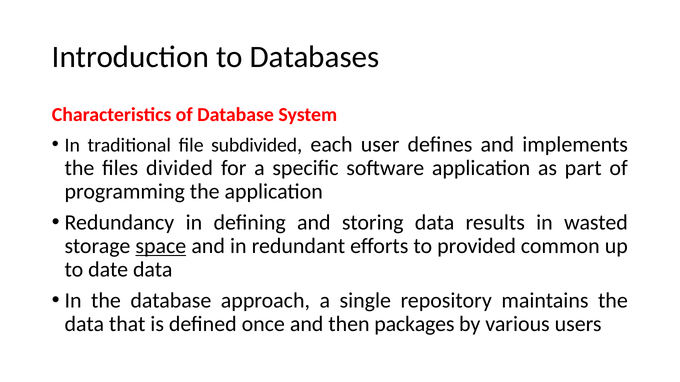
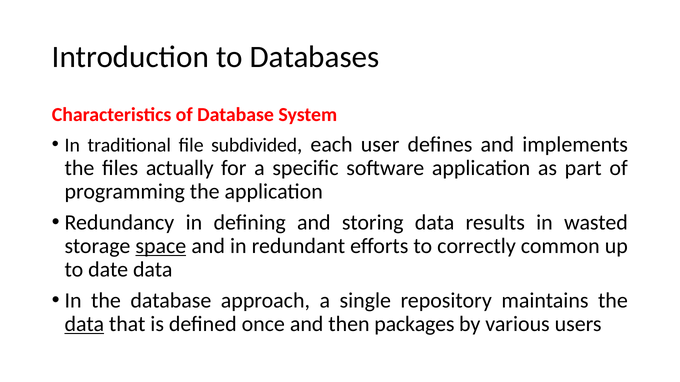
divided: divided -> actually
provided: provided -> correctly
data at (84, 324) underline: none -> present
